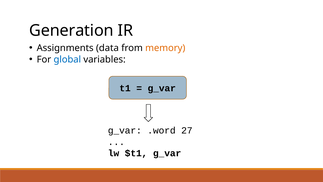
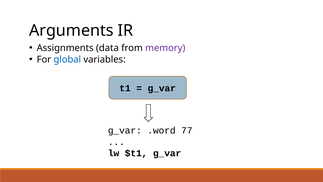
Generation: Generation -> Arguments
memory colour: orange -> purple
27: 27 -> 77
